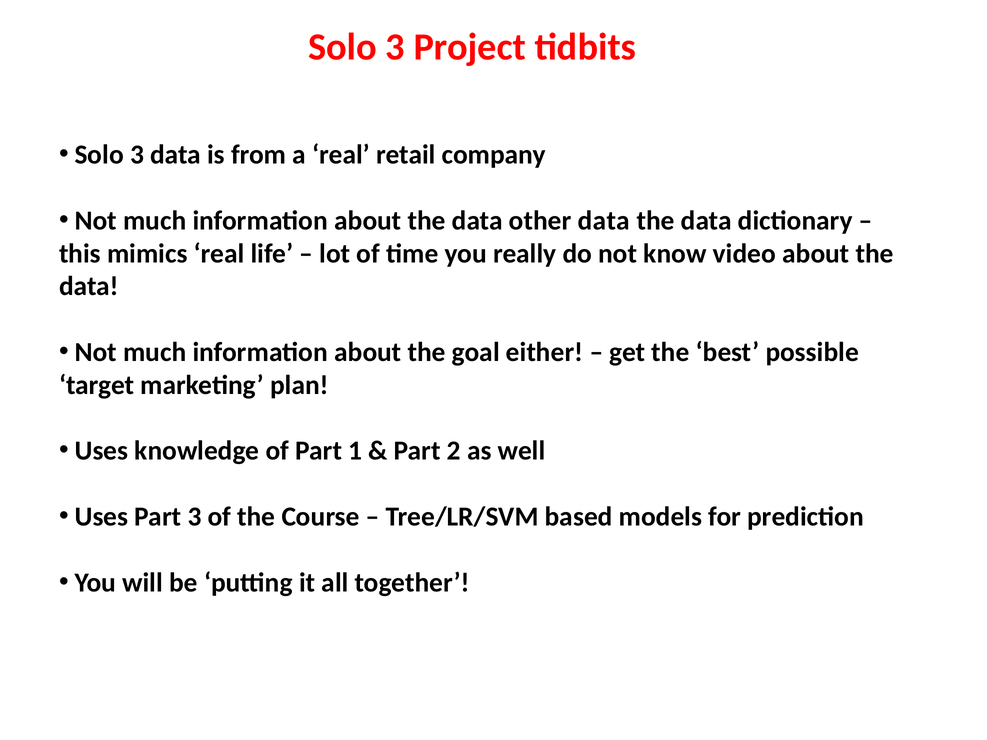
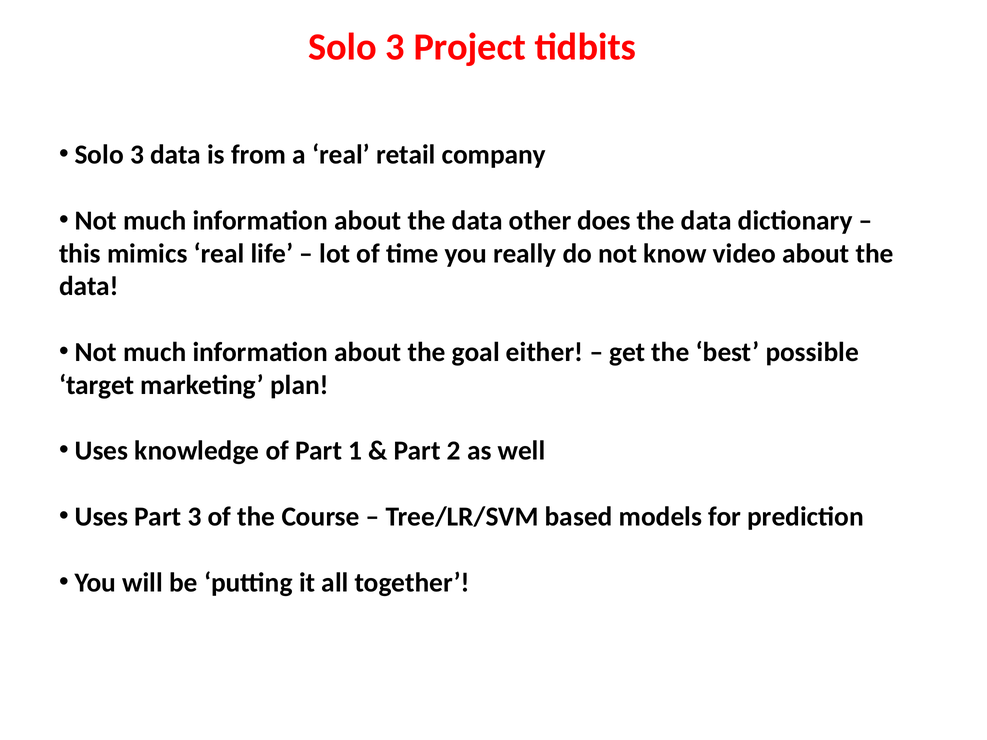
other data: data -> does
